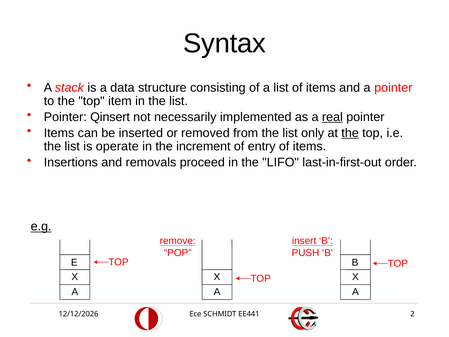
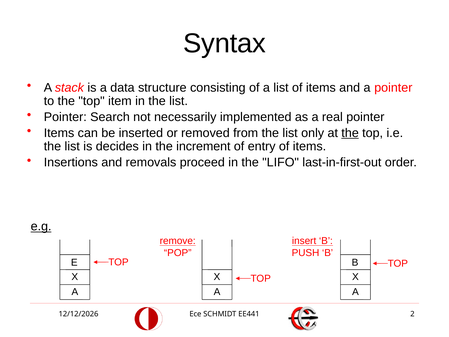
Qinsert: Qinsert -> Search
real underline: present -> none
operate: operate -> decides
